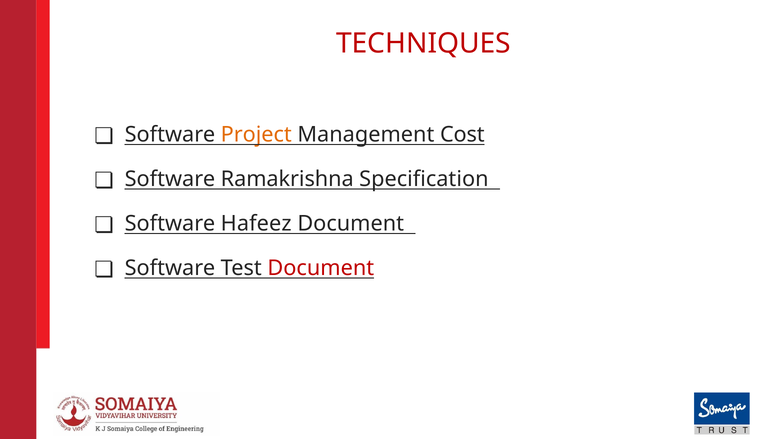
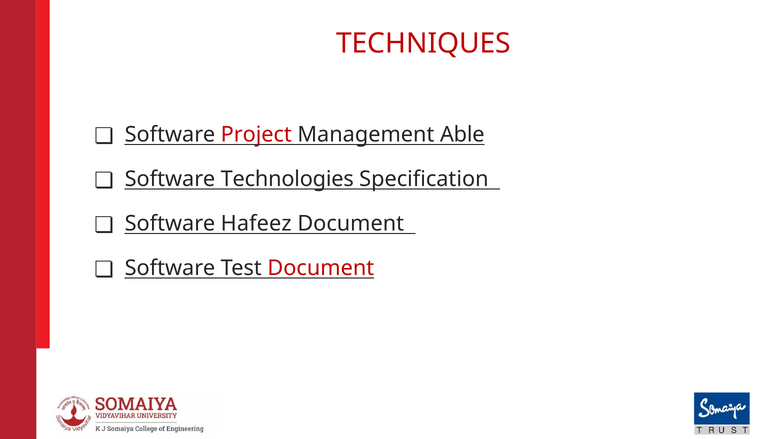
Project colour: orange -> red
Cost: Cost -> Able
Ramakrishna: Ramakrishna -> Technologies
